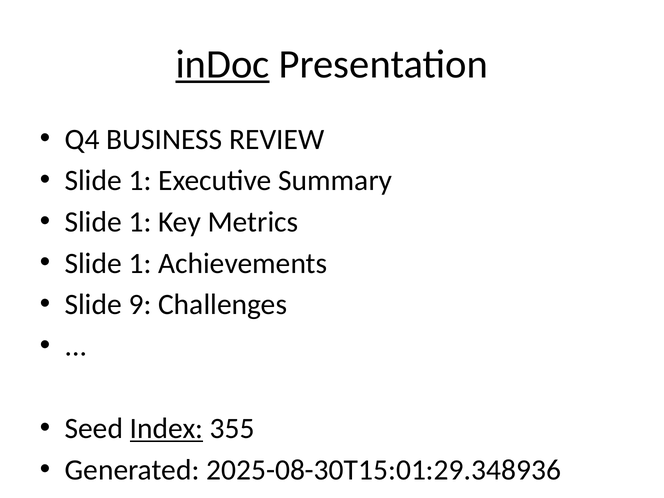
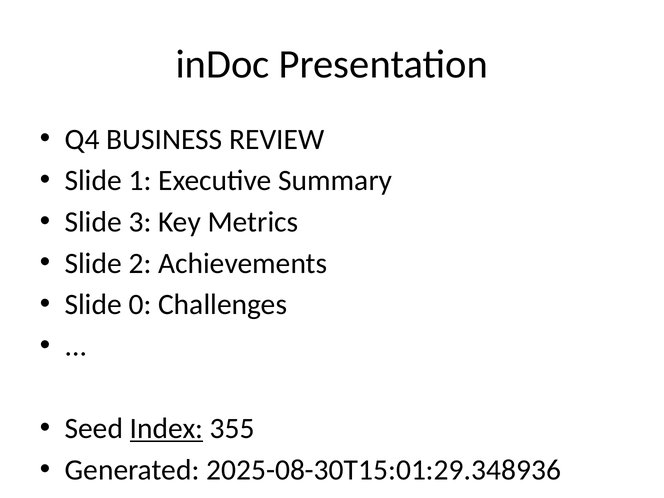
inDoc underline: present -> none
1 at (140, 222): 1 -> 3
1 at (140, 263): 1 -> 2
9: 9 -> 0
